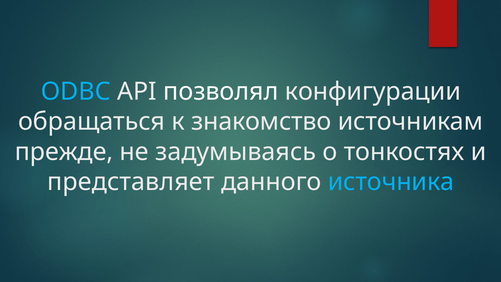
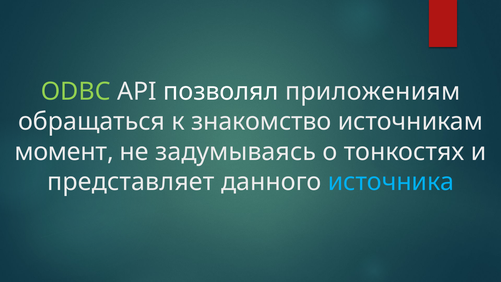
ODBC colour: light blue -> light green
конфигурации: конфигурации -> приложениям
прежде: прежде -> момент
